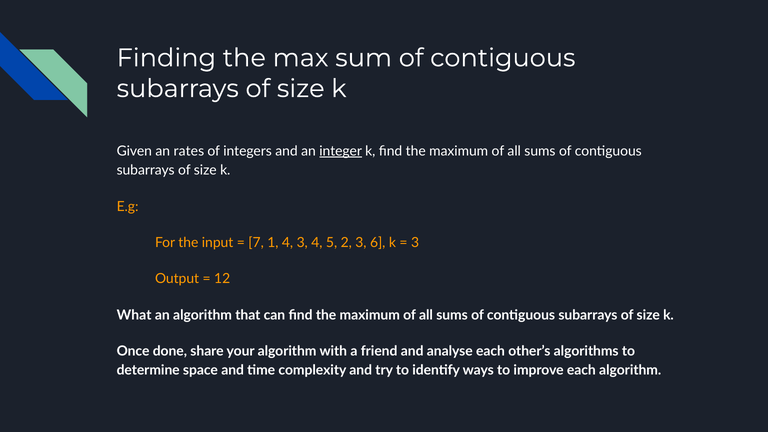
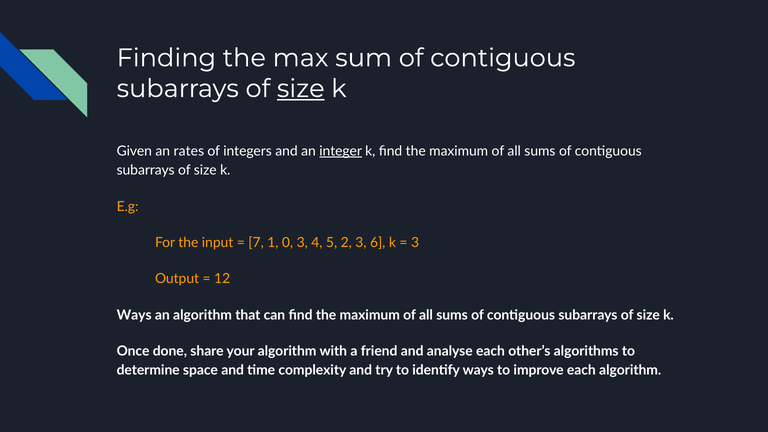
size at (301, 89) underline: none -> present
1 4: 4 -> 0
What at (134, 315): What -> Ways
